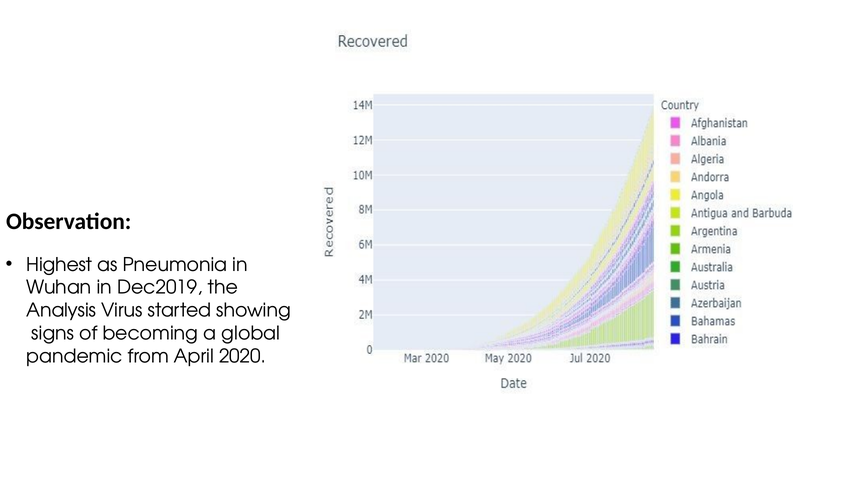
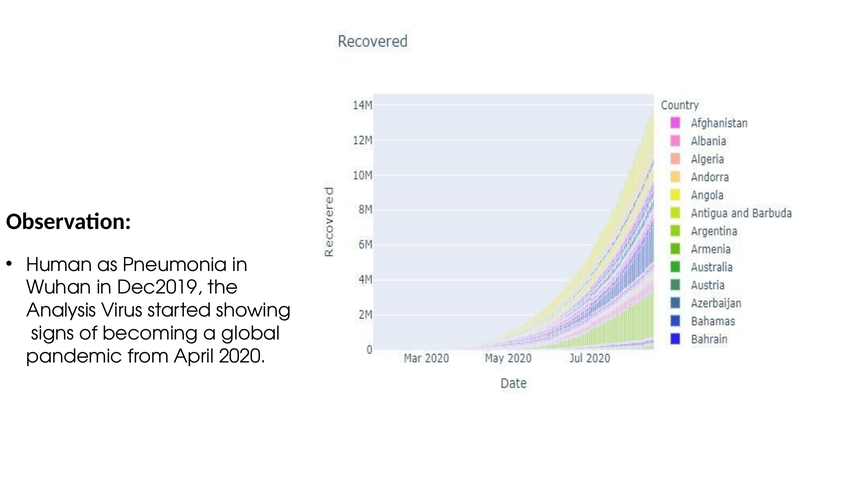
Highest: Highest -> Human
